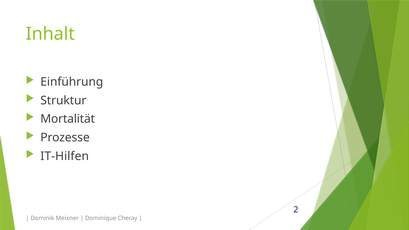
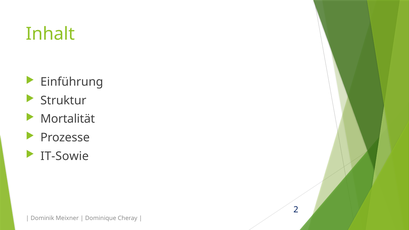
IT-Hilfen: IT-Hilfen -> IT-Sowie
